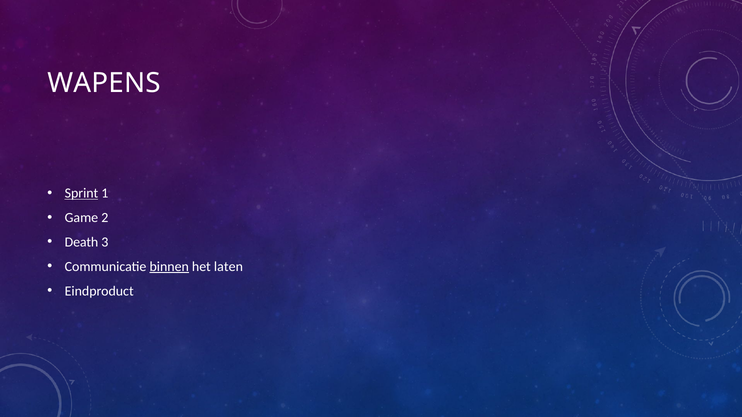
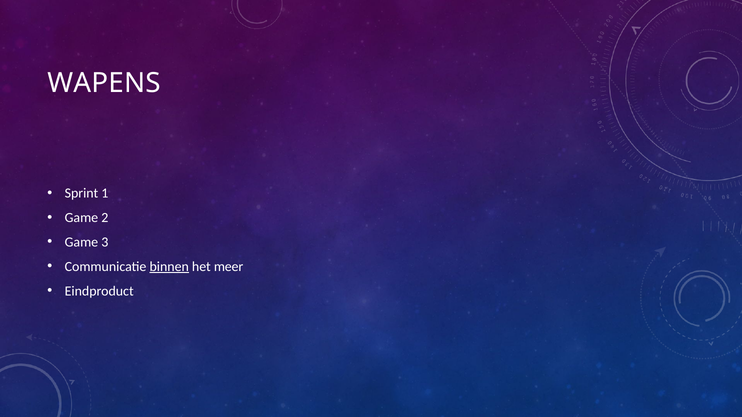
Sprint underline: present -> none
Death at (81, 242): Death -> Game
laten: laten -> meer
